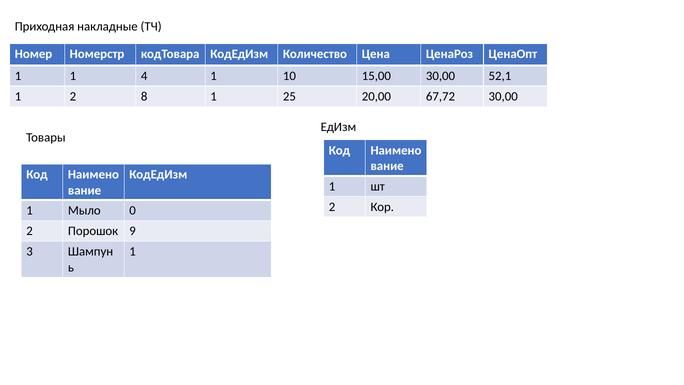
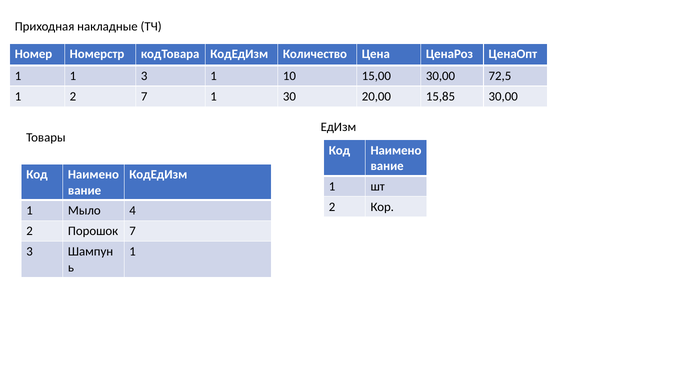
1 4: 4 -> 3
52,1: 52,1 -> 72,5
2 8: 8 -> 7
25: 25 -> 30
67,72: 67,72 -> 15,85
0: 0 -> 4
Порошок 9: 9 -> 7
